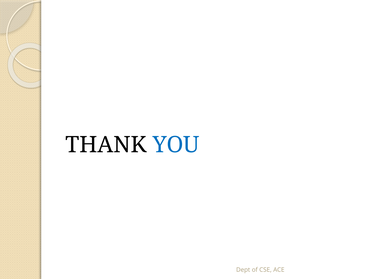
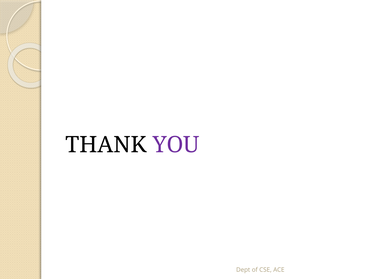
YOU colour: blue -> purple
